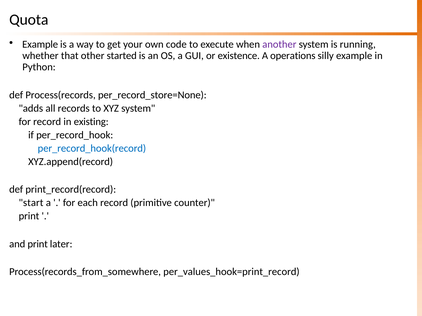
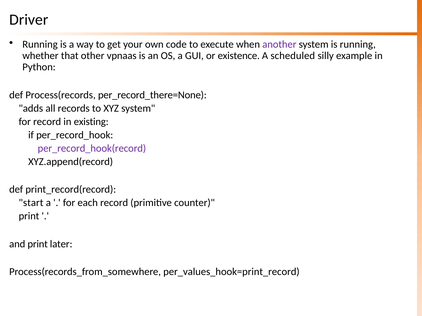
Quota: Quota -> Driver
Example at (40, 44): Example -> Running
started: started -> vpnaas
operations: operations -> scheduled
per_record_store=None: per_record_store=None -> per_record_there=None
per_record_hook(record colour: blue -> purple
